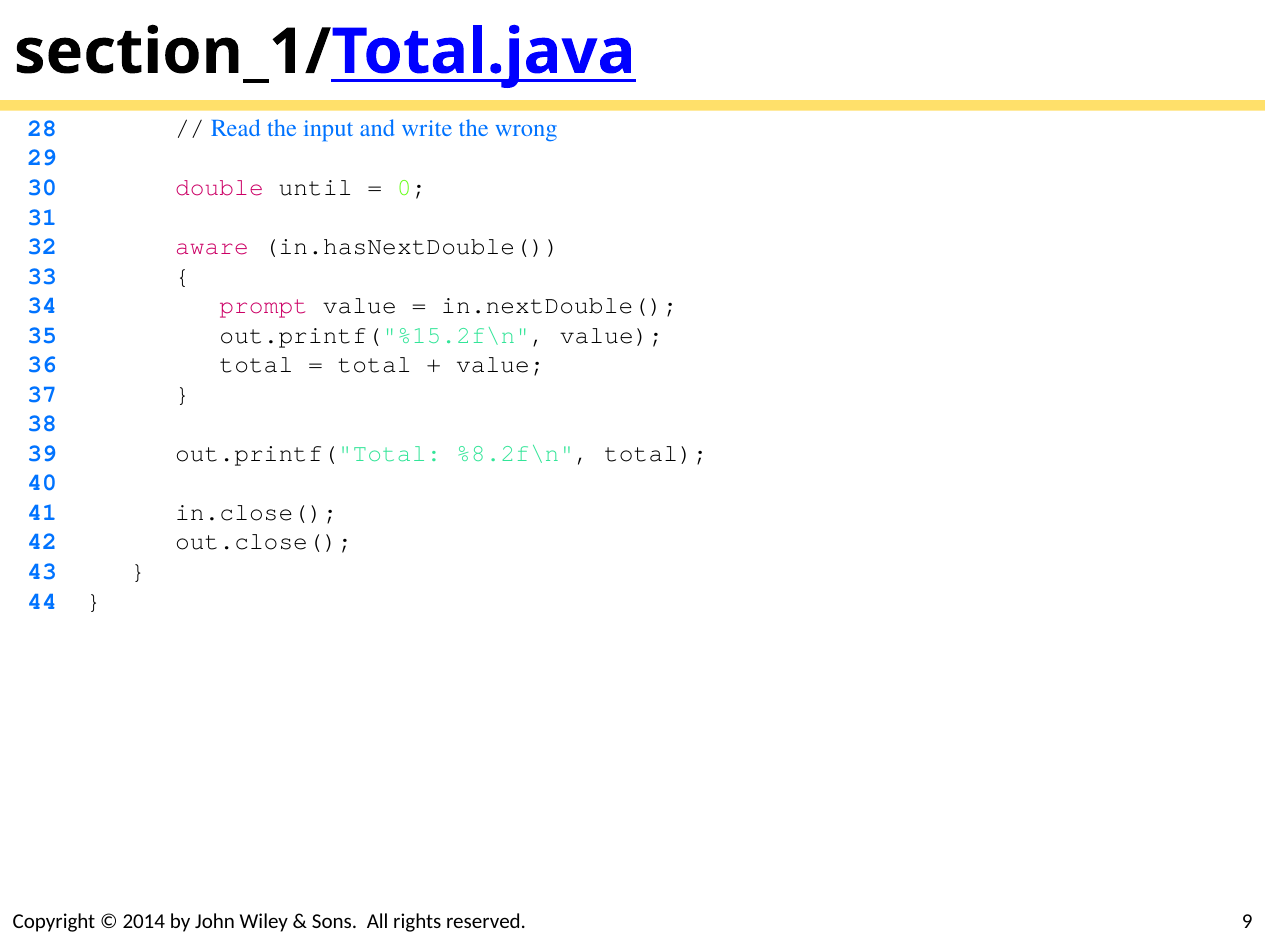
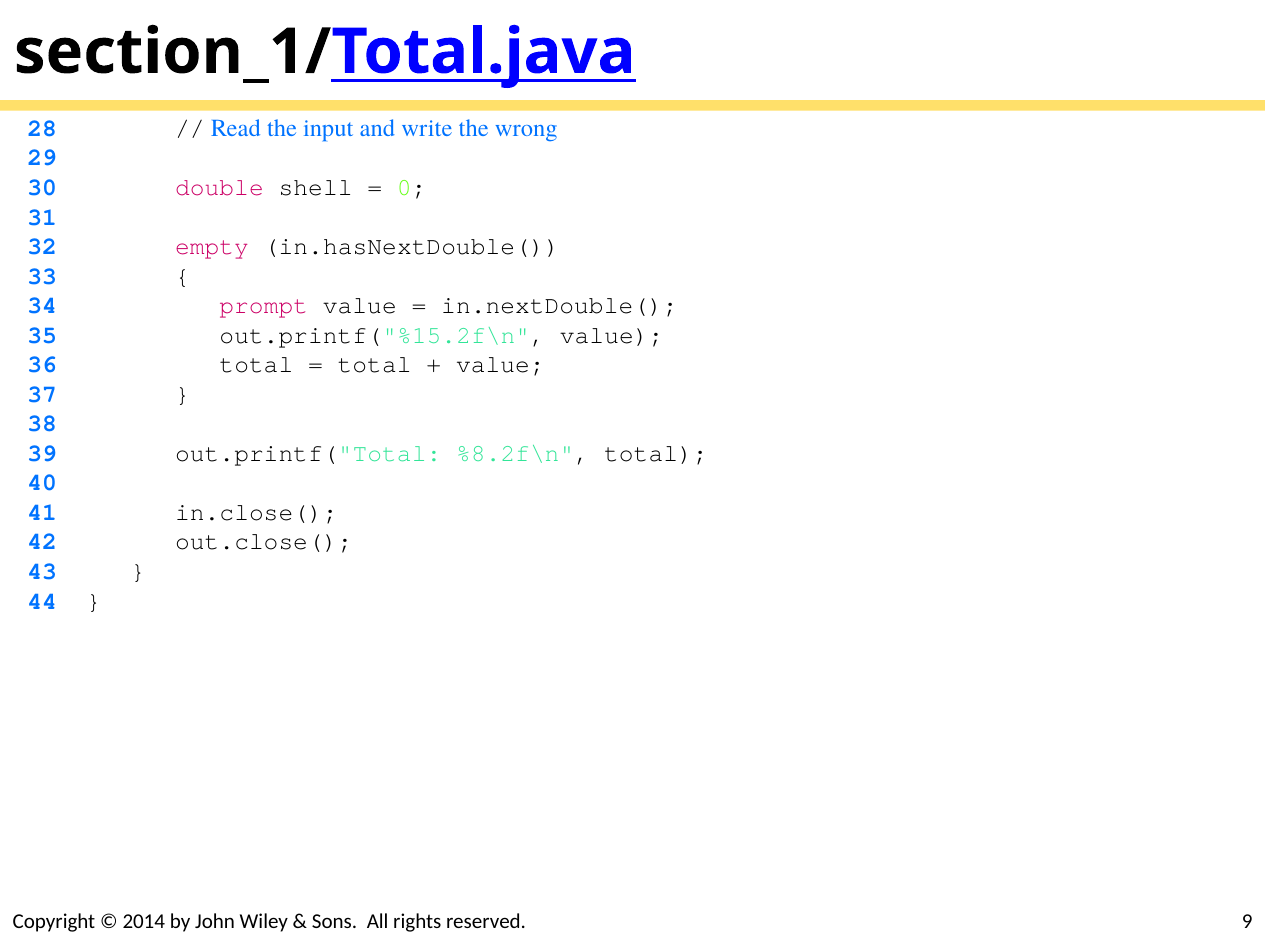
until: until -> shell
aware: aware -> empty
